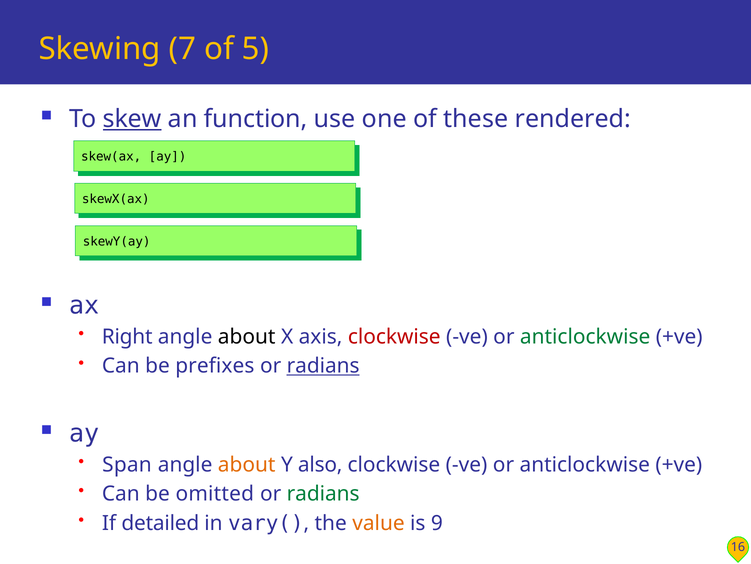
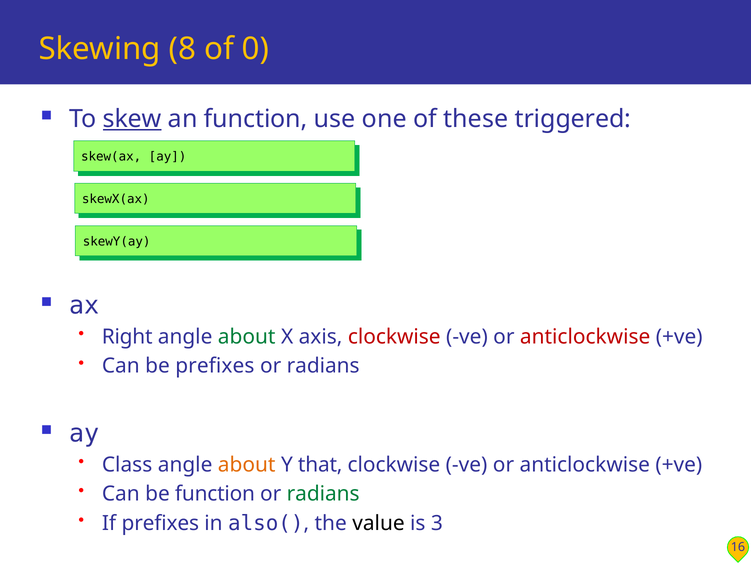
7: 7 -> 8
5: 5 -> 0
rendered: rendered -> triggered
about at (247, 336) colour: black -> green
anticlockwise at (585, 336) colour: green -> red
radians at (323, 366) underline: present -> none
Span: Span -> Class
also: also -> that
be omitted: omitted -> function
If detailed: detailed -> prefixes
vary(: vary( -> also(
value colour: orange -> black
9: 9 -> 3
